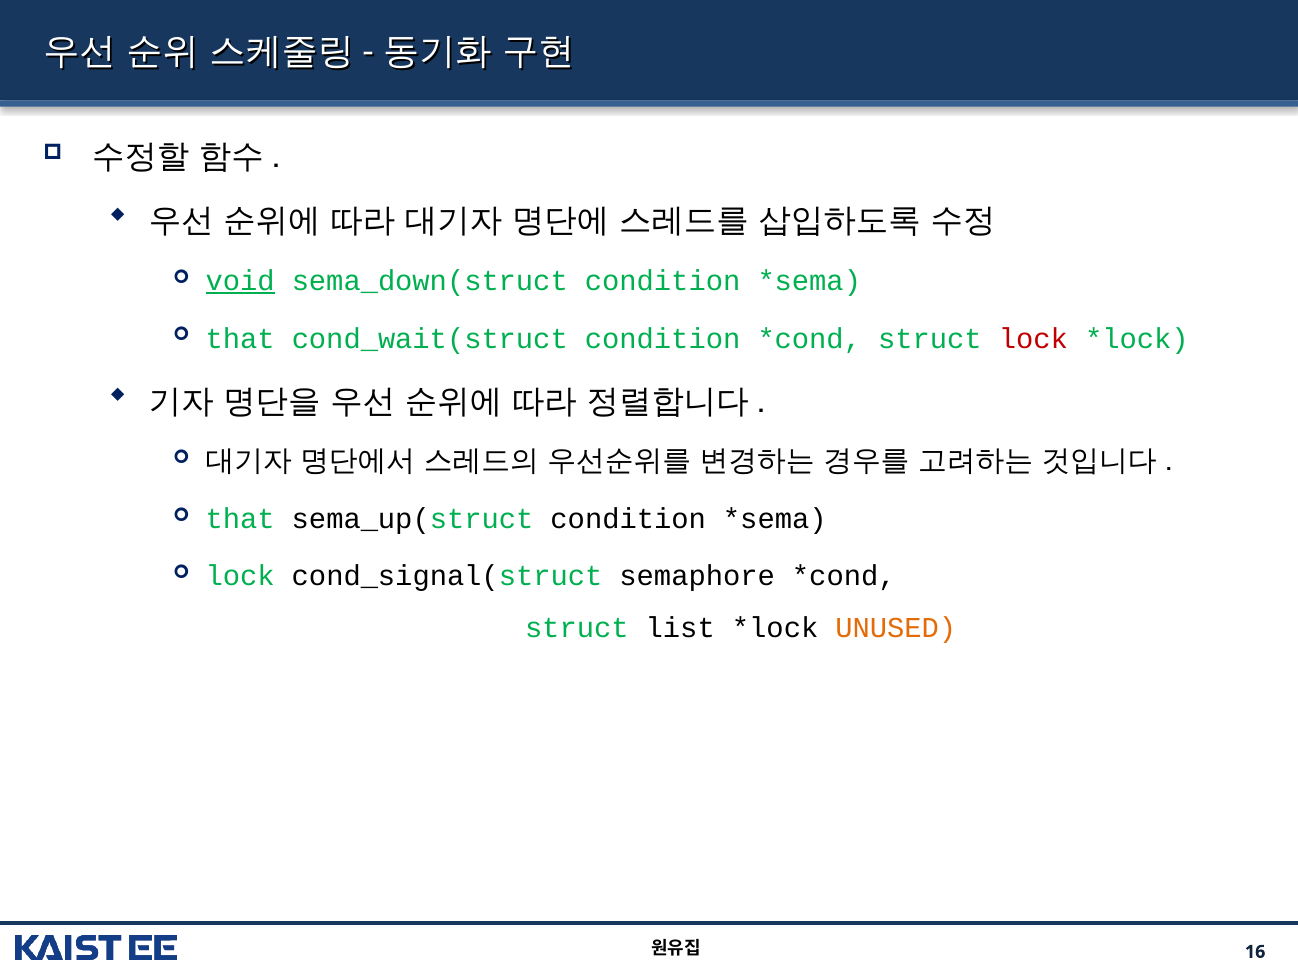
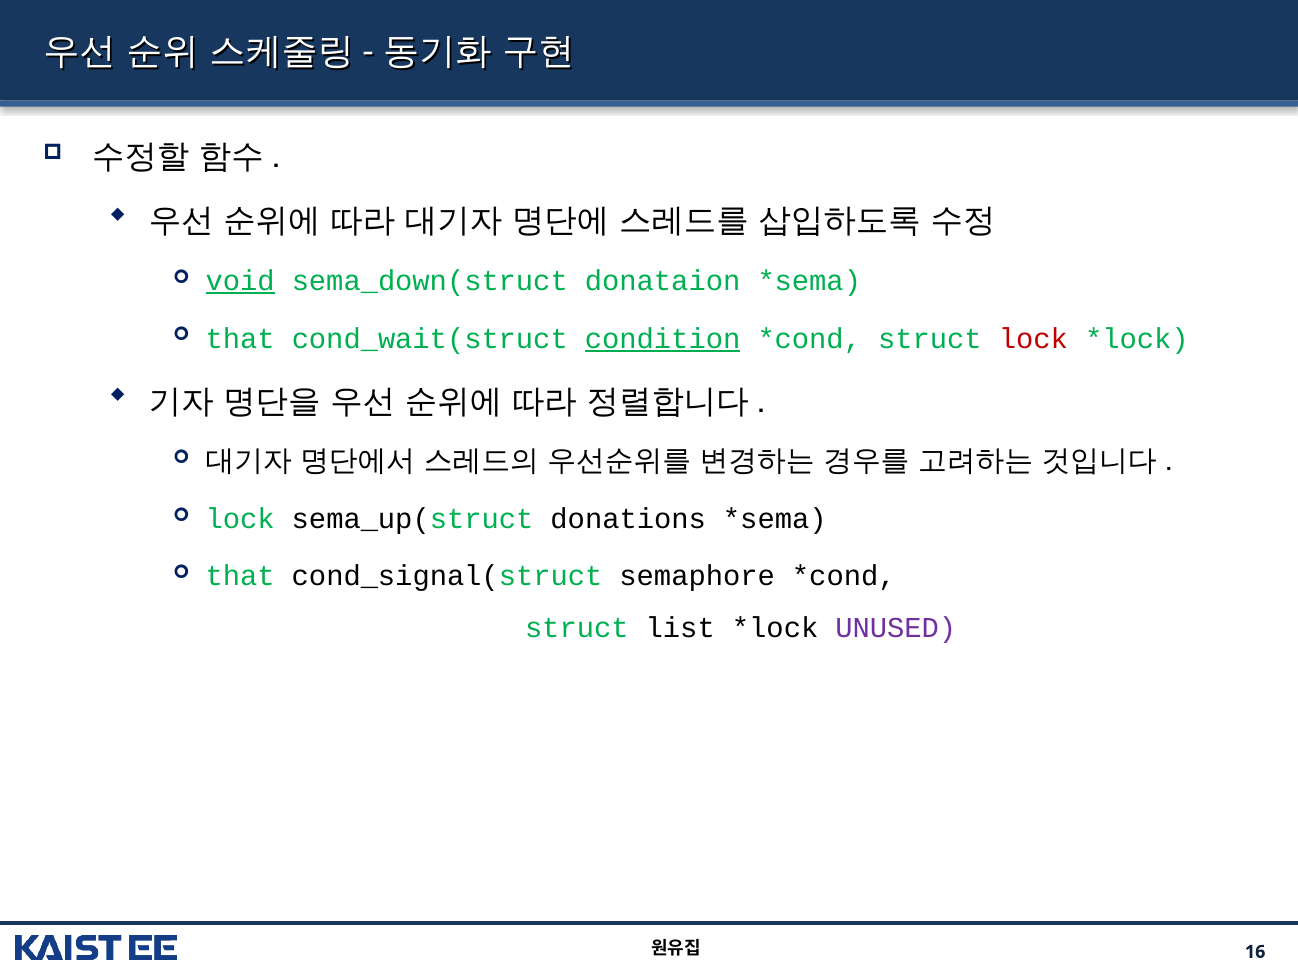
sema_down(struct condition: condition -> donataion
condition at (663, 338) underline: none -> present
that at (240, 519): that -> lock
sema_up(struct condition: condition -> donations
lock at (240, 576): lock -> that
UNUSED colour: orange -> purple
